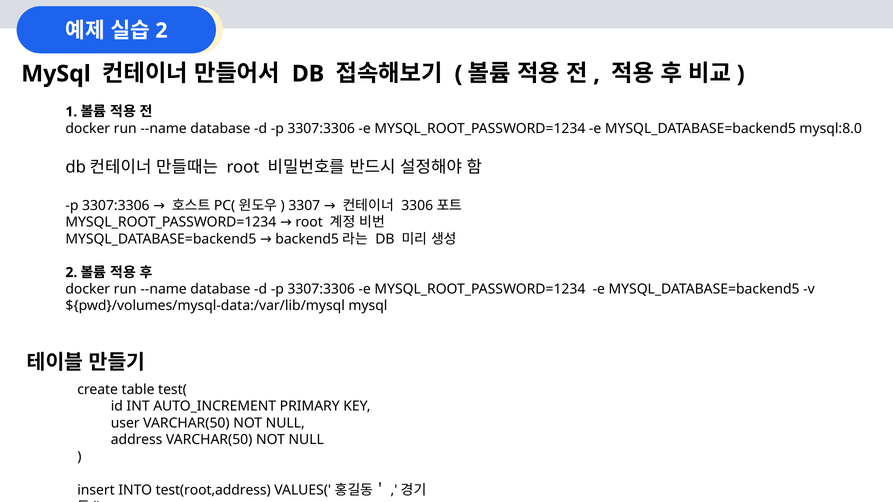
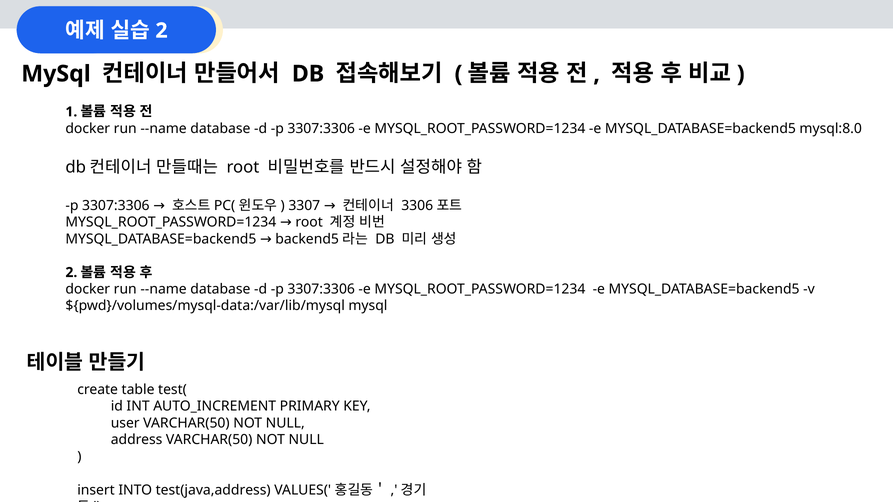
test(root,address: test(root,address -> test(java,address
